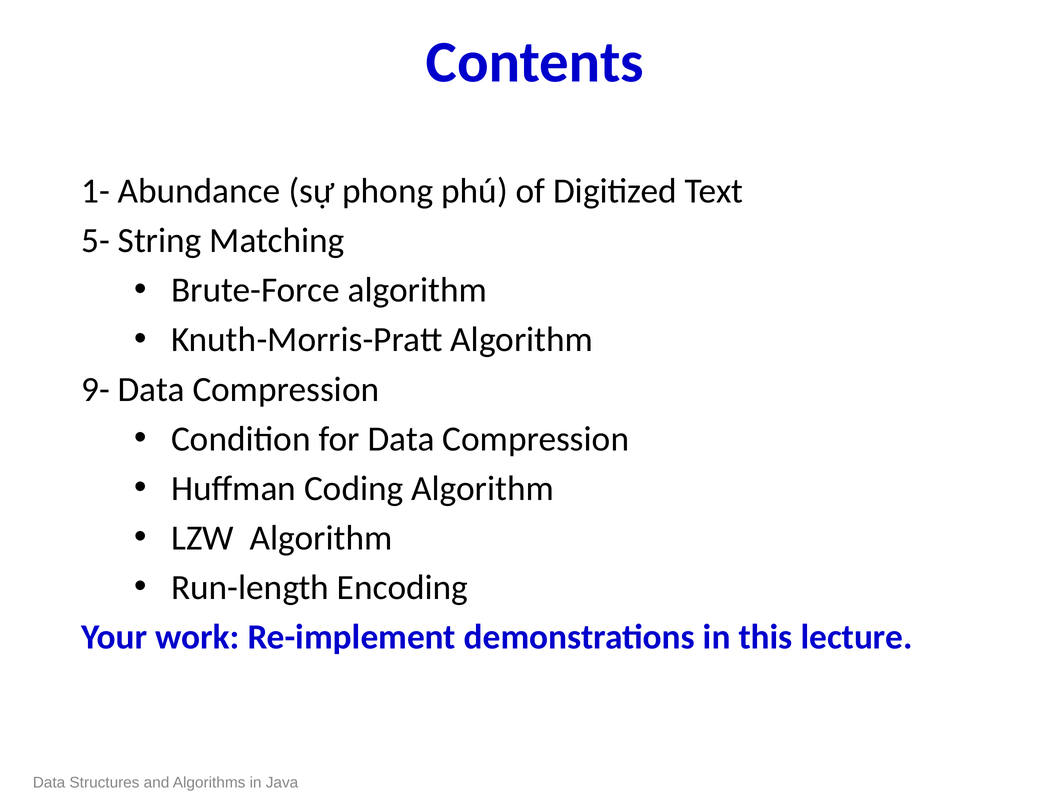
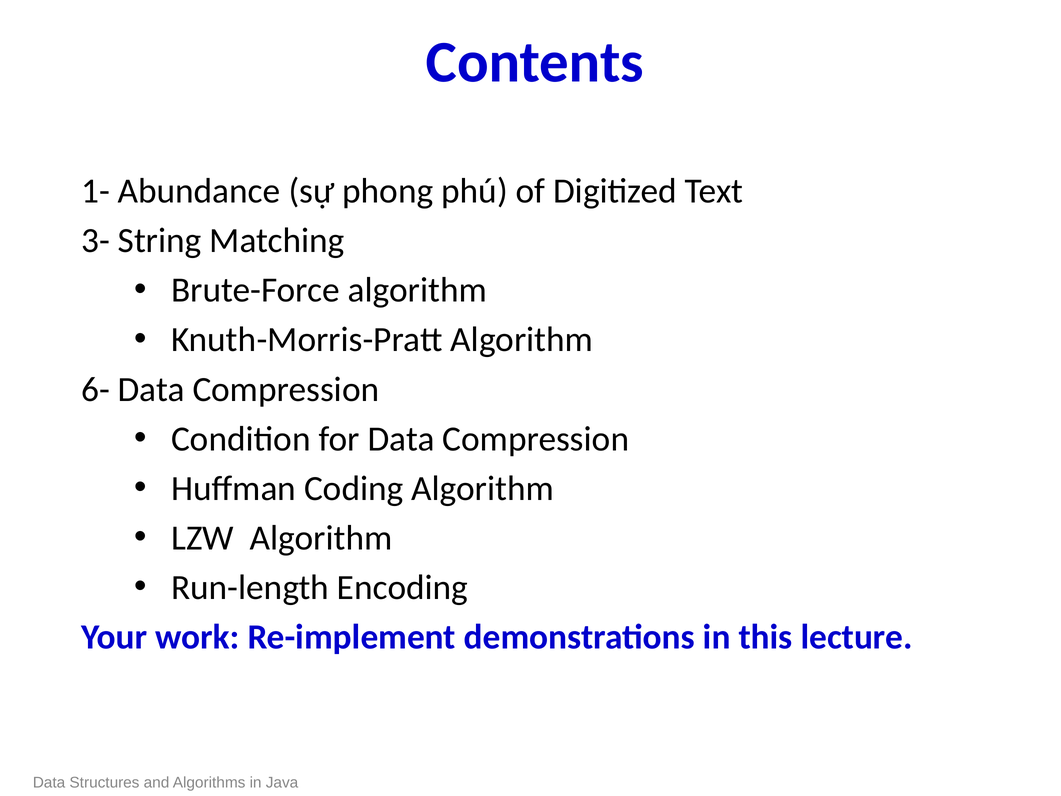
5-: 5- -> 3-
9-: 9- -> 6-
